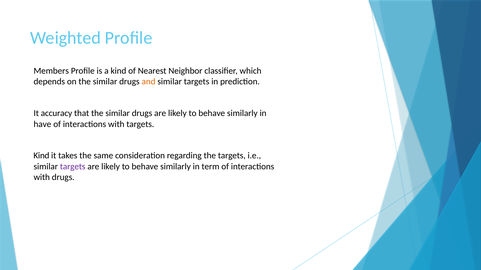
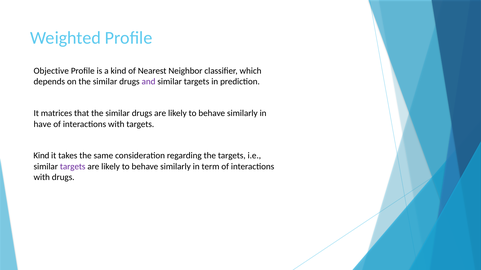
Members: Members -> Objective
and colour: orange -> purple
accuracy: accuracy -> matrices
